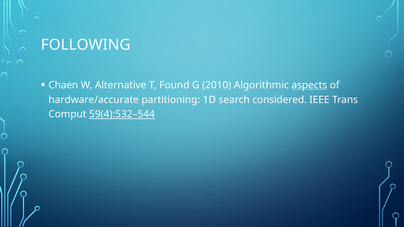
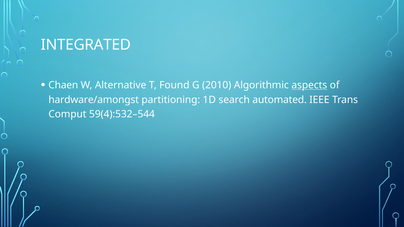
FOLLOWING: FOLLOWING -> INTEGRATED
hardware/accurate: hardware/accurate -> hardware/amongst
considered: considered -> automated
59(4):532–544 underline: present -> none
